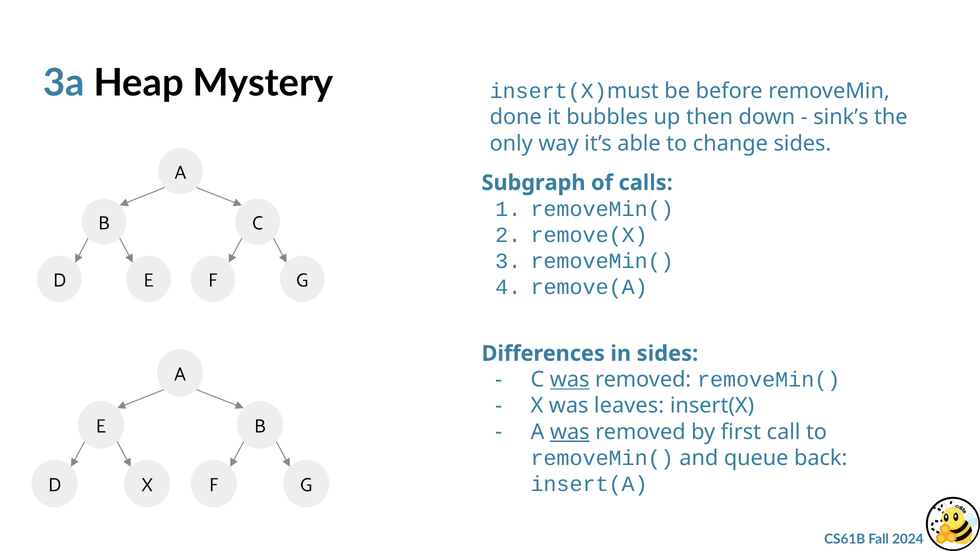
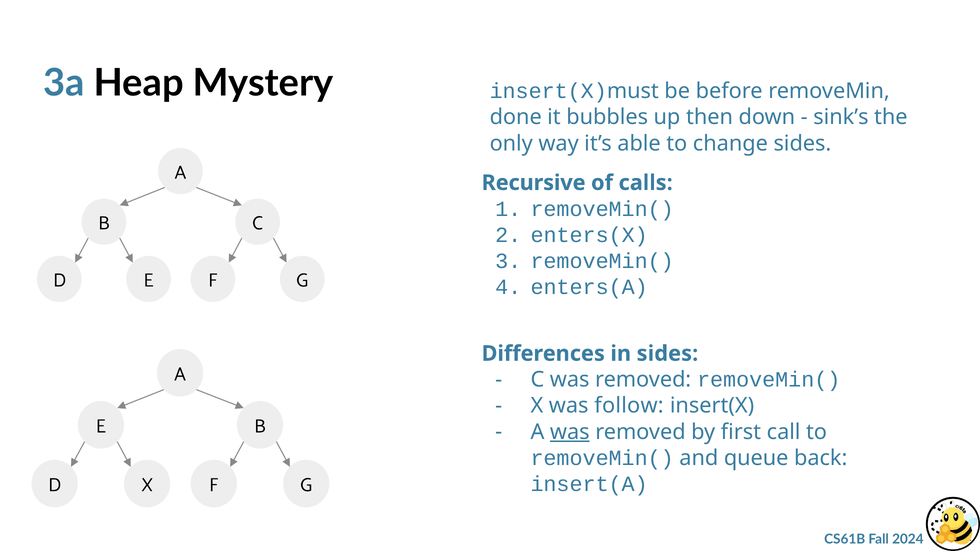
Subgraph: Subgraph -> Recursive
remove(X: remove(X -> enters(X
remove(A: remove(A -> enters(A
was at (570, 380) underline: present -> none
leaves: leaves -> follow
